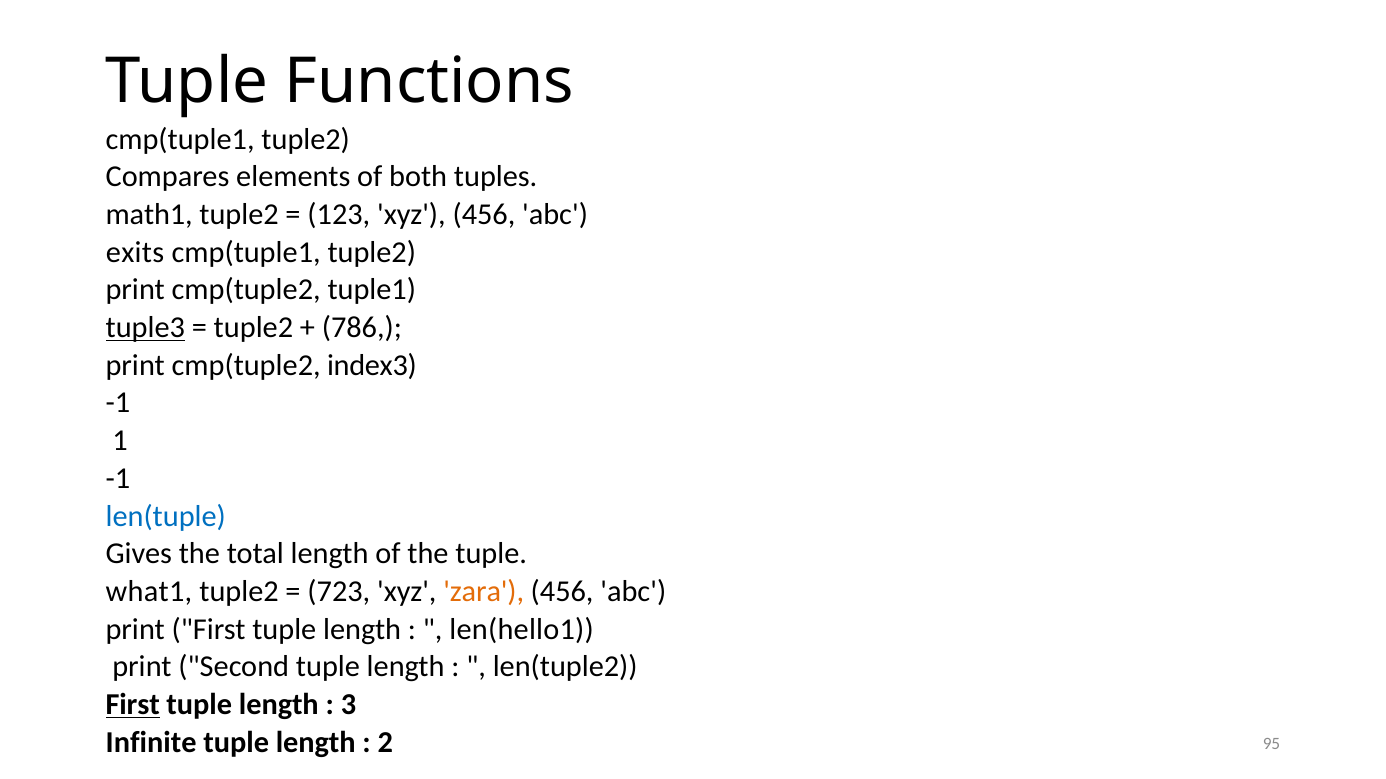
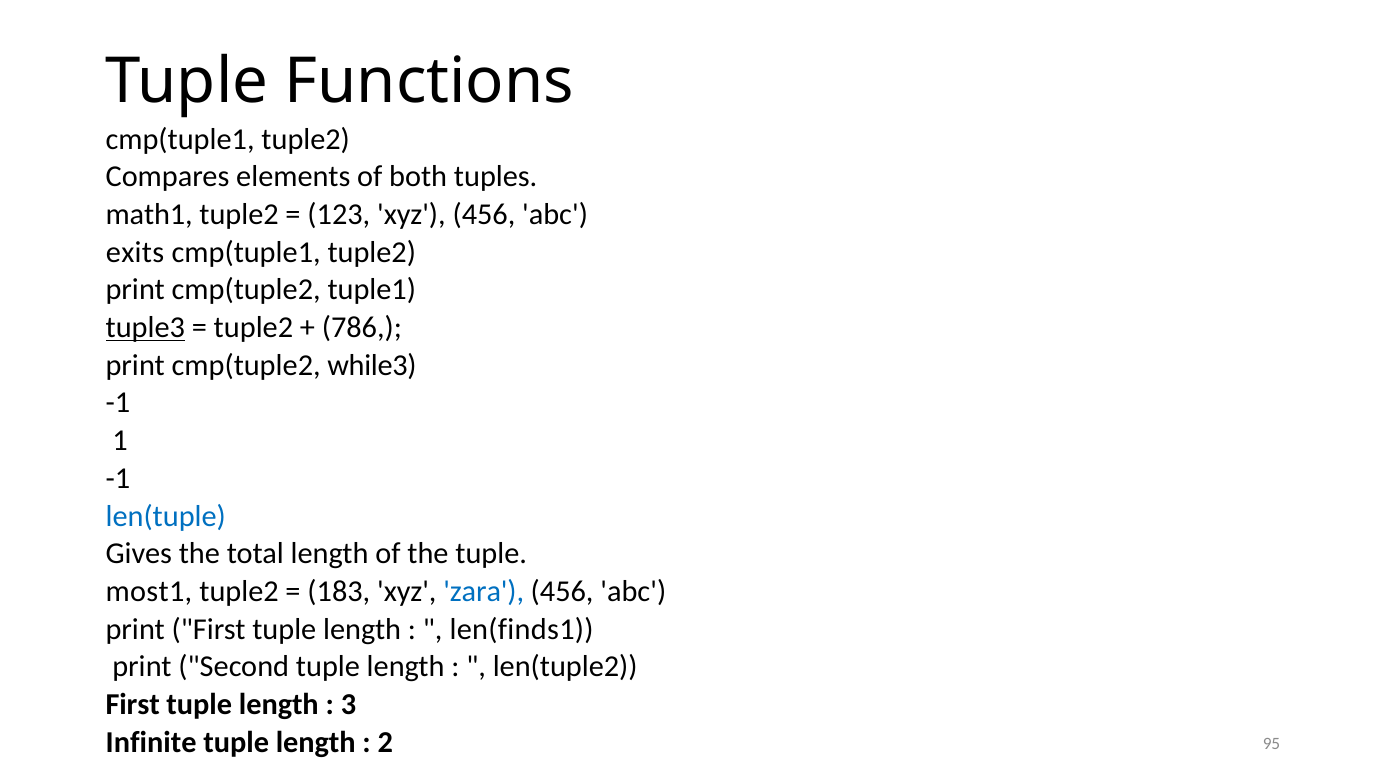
index3: index3 -> while3
what1: what1 -> most1
723: 723 -> 183
zara colour: orange -> blue
len(hello1: len(hello1 -> len(finds1
First at (133, 705) underline: present -> none
